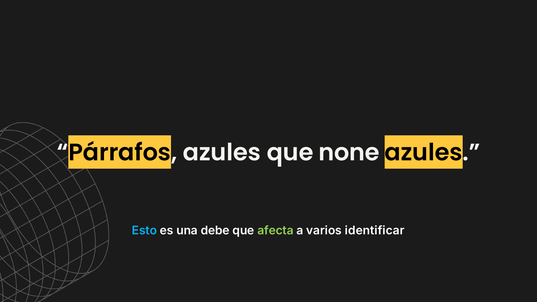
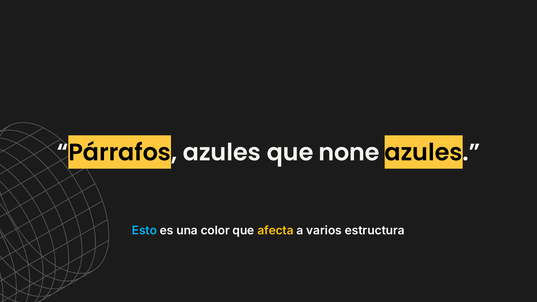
debe: debe -> color
afecta colour: light green -> yellow
identificar: identificar -> estructura
